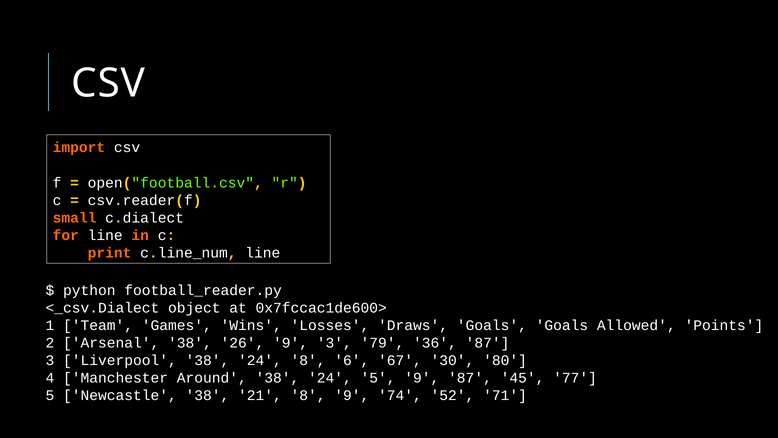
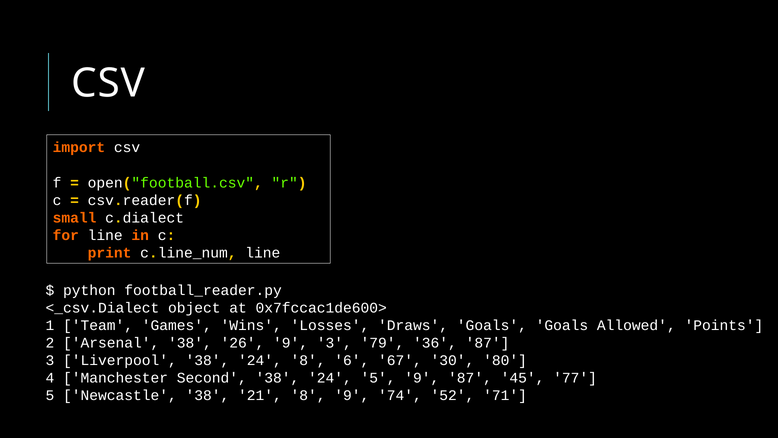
Around: Around -> Second
